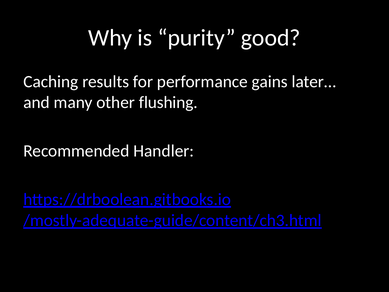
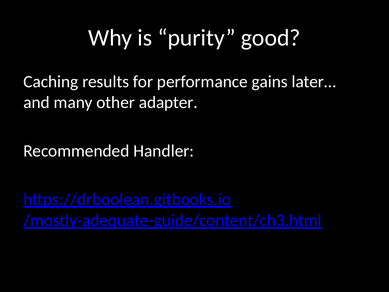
flushing: flushing -> adapter
